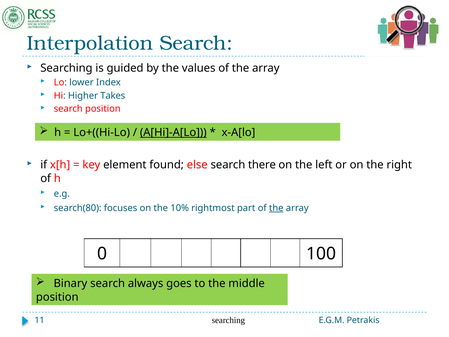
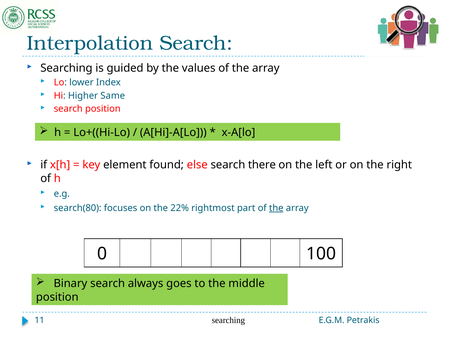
Takes: Takes -> Same
A[Hi]-A[Lo underline: present -> none
10%: 10% -> 22%
